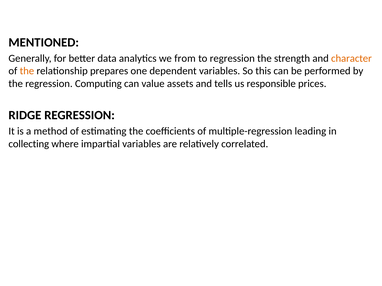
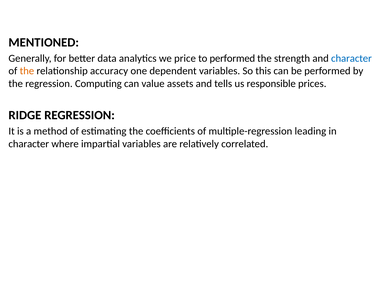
from: from -> price
to regression: regression -> performed
character at (351, 58) colour: orange -> blue
prepares: prepares -> accuracy
collecting at (29, 144): collecting -> character
